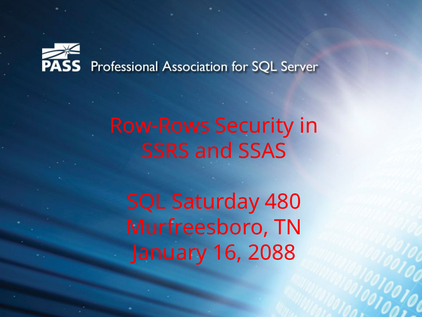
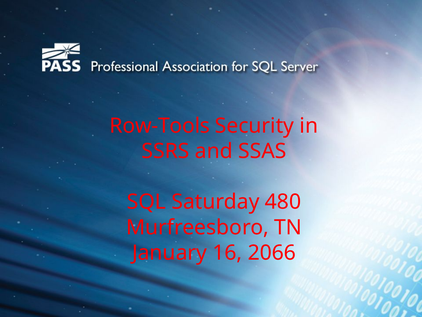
Row-Rows: Row-Rows -> Row-Tools
2088: 2088 -> 2066
